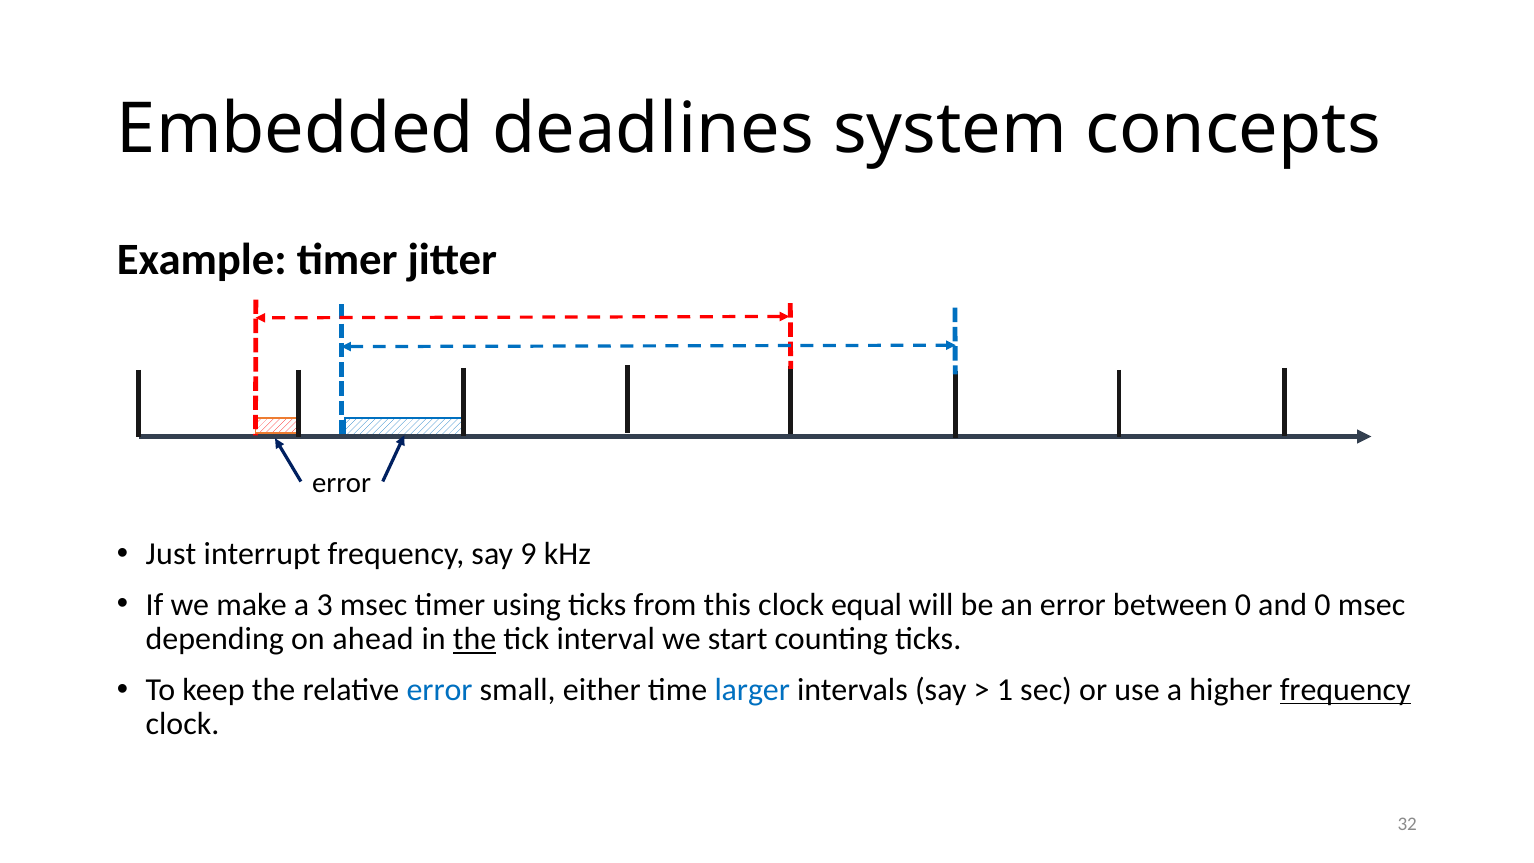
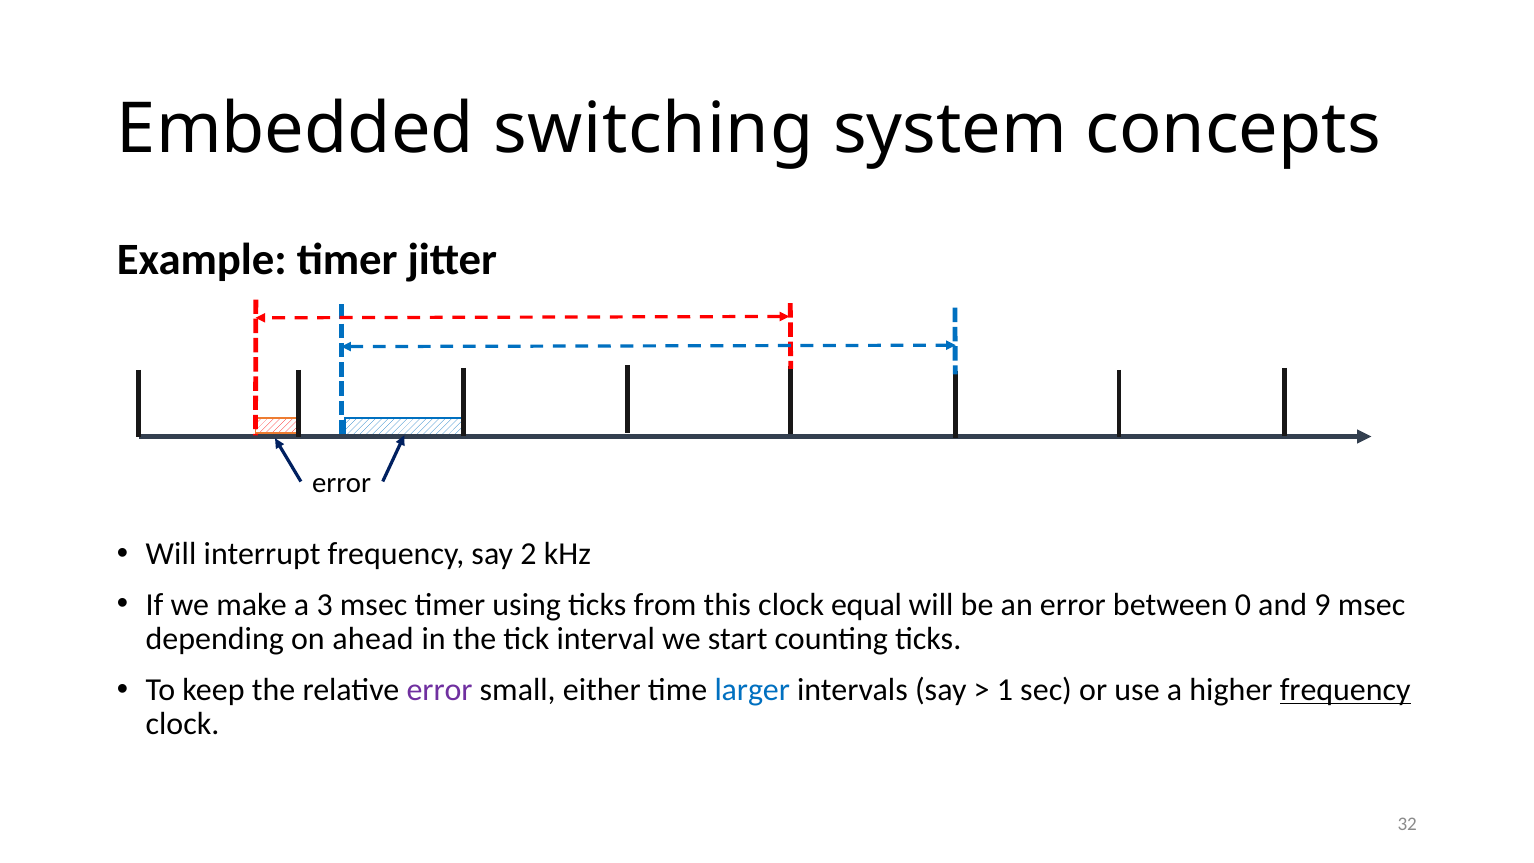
deadlines: deadlines -> switching
Just at (171, 554): Just -> Will
9: 9 -> 2
and 0: 0 -> 9
the at (475, 639) underline: present -> none
error at (440, 690) colour: blue -> purple
